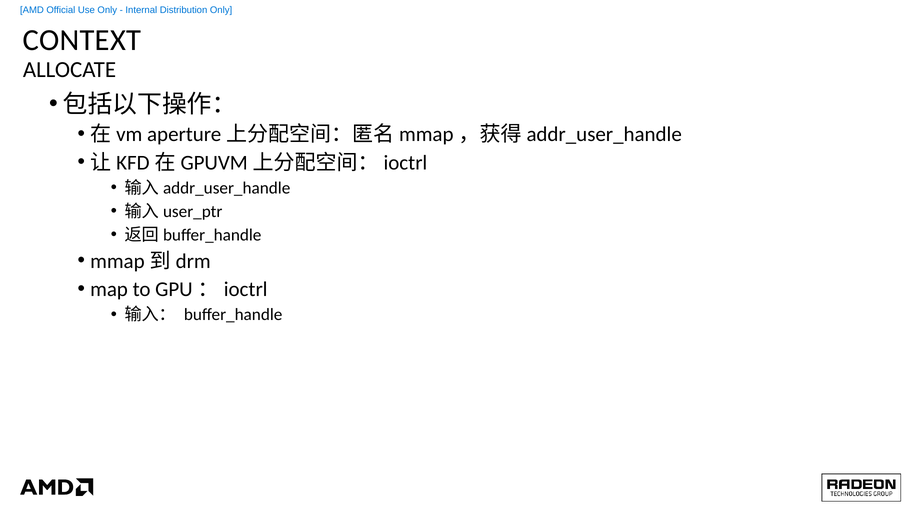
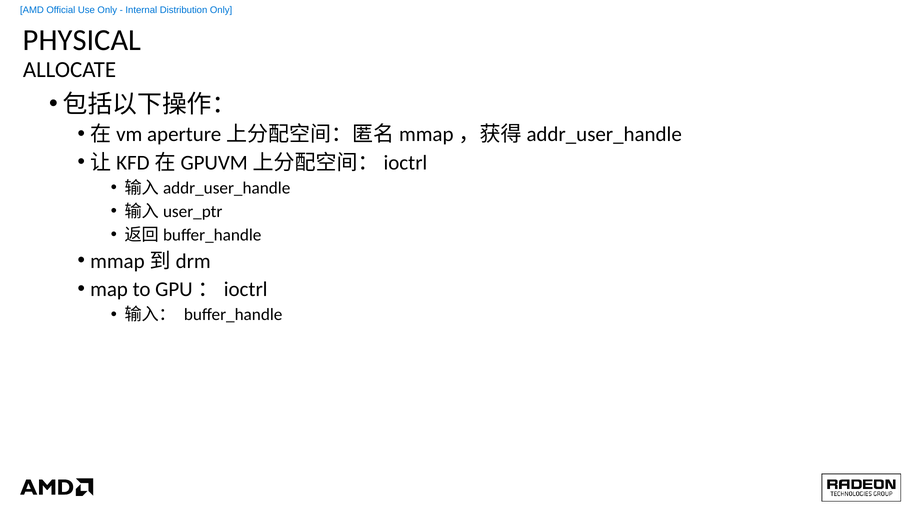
CONTEXT: CONTEXT -> PHYSICAL
